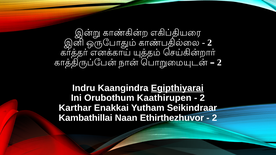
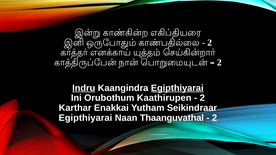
Indru underline: none -> present
Kambathillai at (86, 118): Kambathillai -> Egipthiyarai
Ethirthezhuvor: Ethirthezhuvor -> Thaanguvathal
